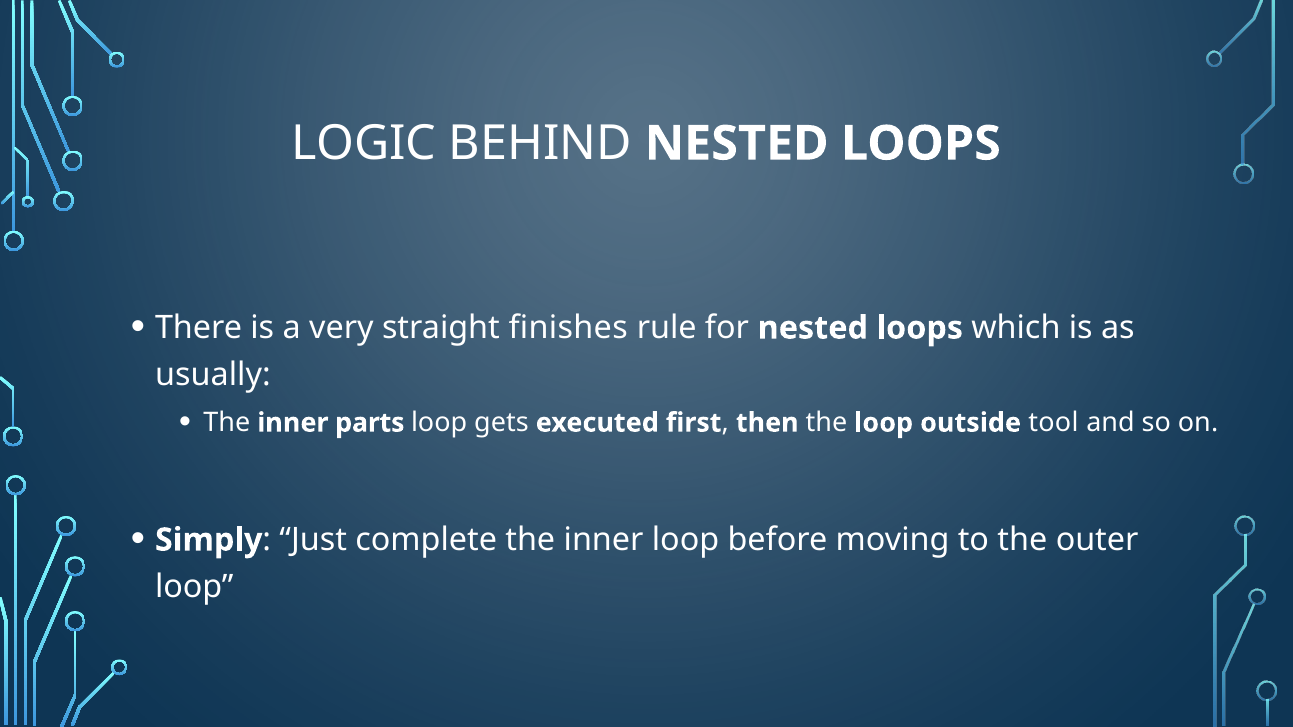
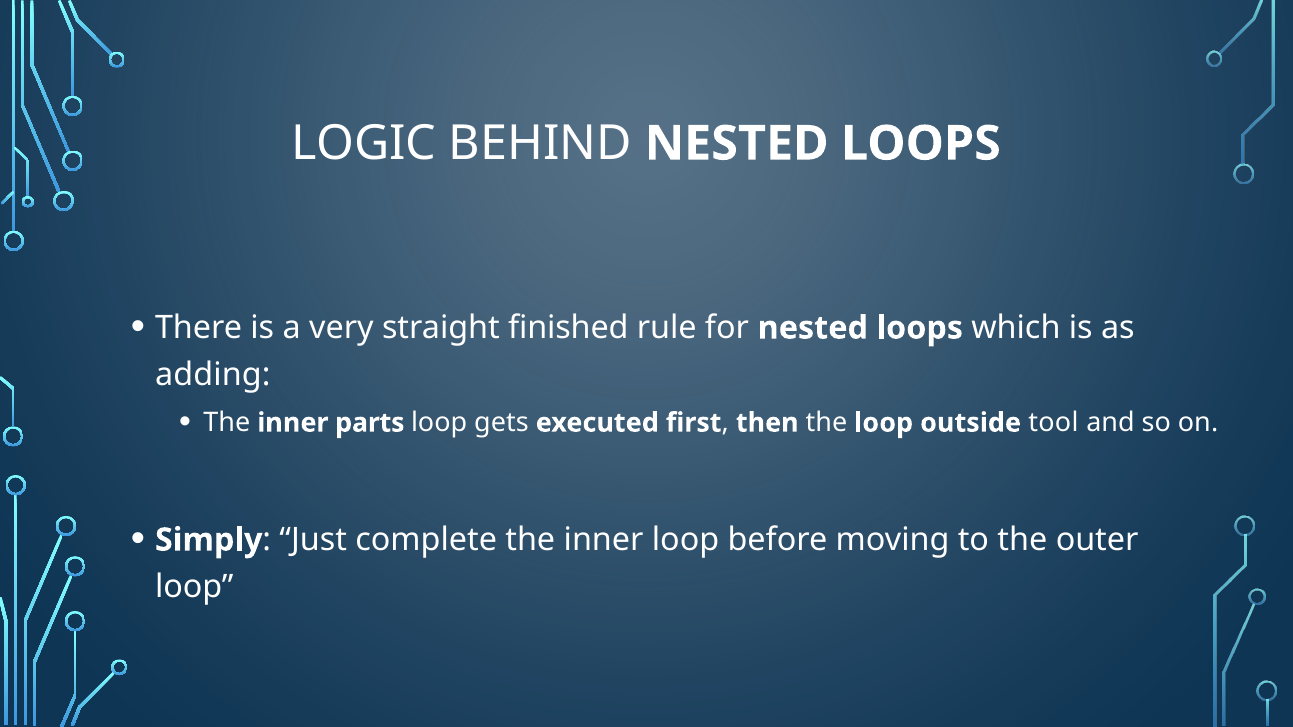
finishes: finishes -> finished
usually: usually -> adding
